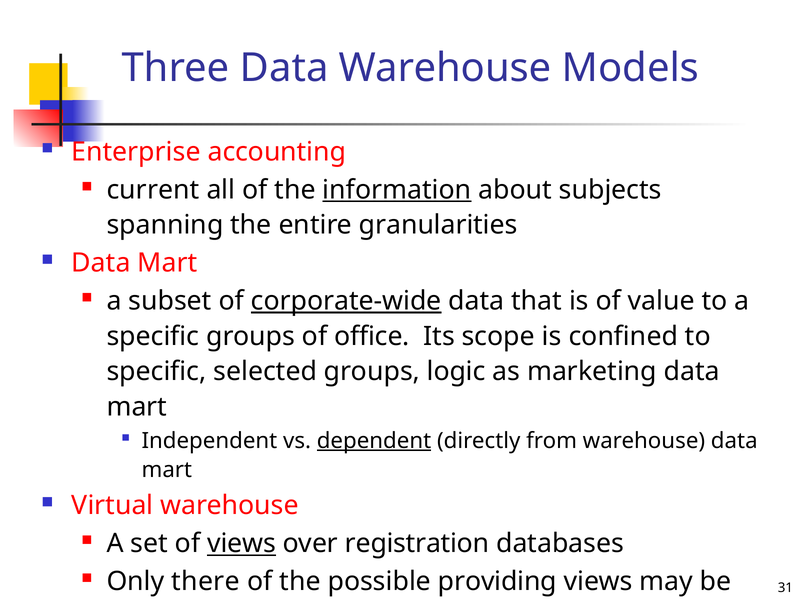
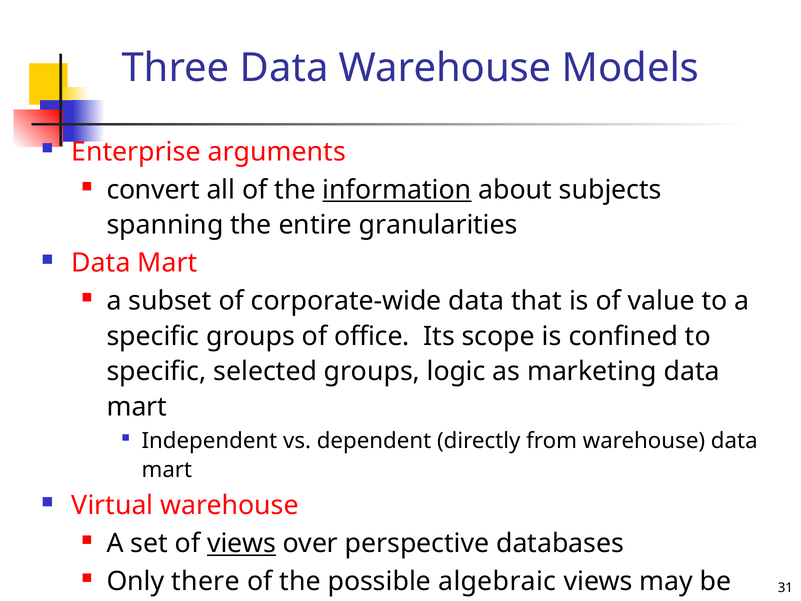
accounting: accounting -> arguments
current: current -> convert
corporate-wide underline: present -> none
dependent underline: present -> none
registration: registration -> perspective
providing: providing -> algebraic
